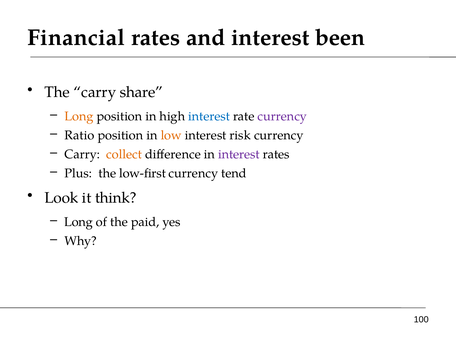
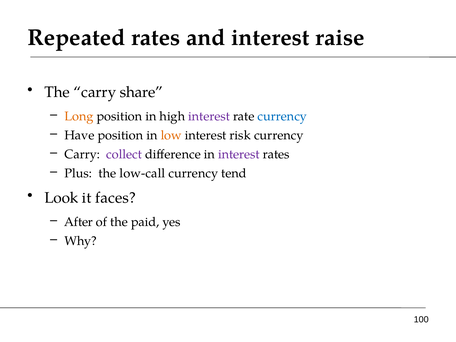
Financial: Financial -> Repeated
been: been -> raise
interest at (209, 116) colour: blue -> purple
currency at (282, 116) colour: purple -> blue
Ratio: Ratio -> Have
collect colour: orange -> purple
low-first: low-first -> low-call
think: think -> faces
Long at (79, 222): Long -> After
